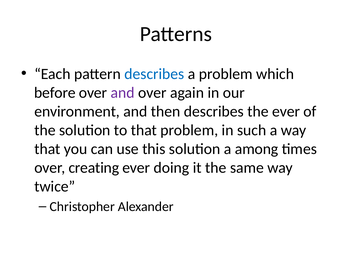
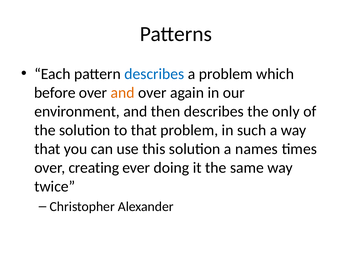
and at (123, 93) colour: purple -> orange
the ever: ever -> only
among: among -> names
